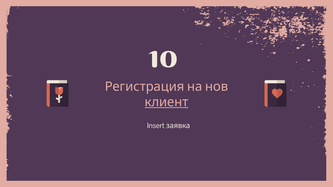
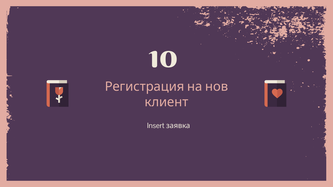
клиент underline: present -> none
